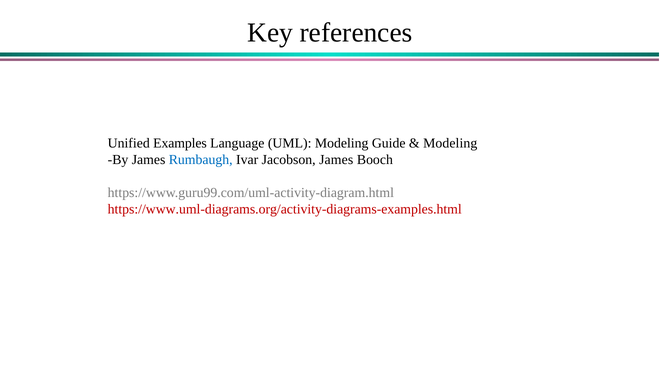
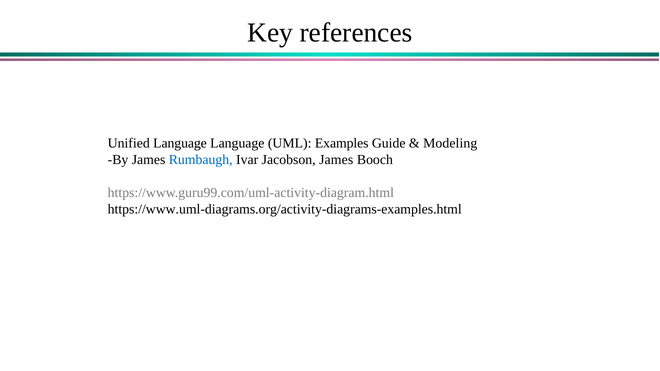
Unified Examples: Examples -> Language
UML Modeling: Modeling -> Examples
https://www.uml-diagrams.org/activity-diagrams-examples.html colour: red -> black
